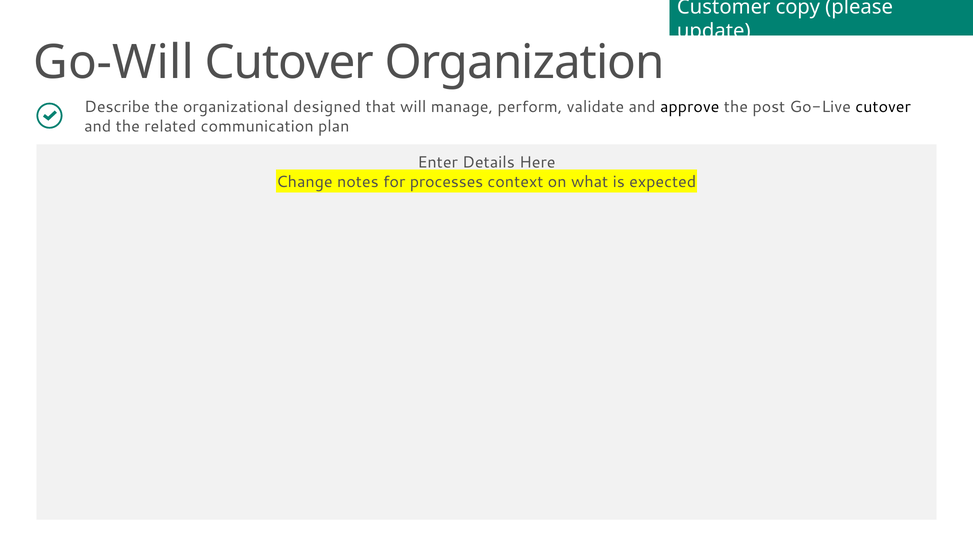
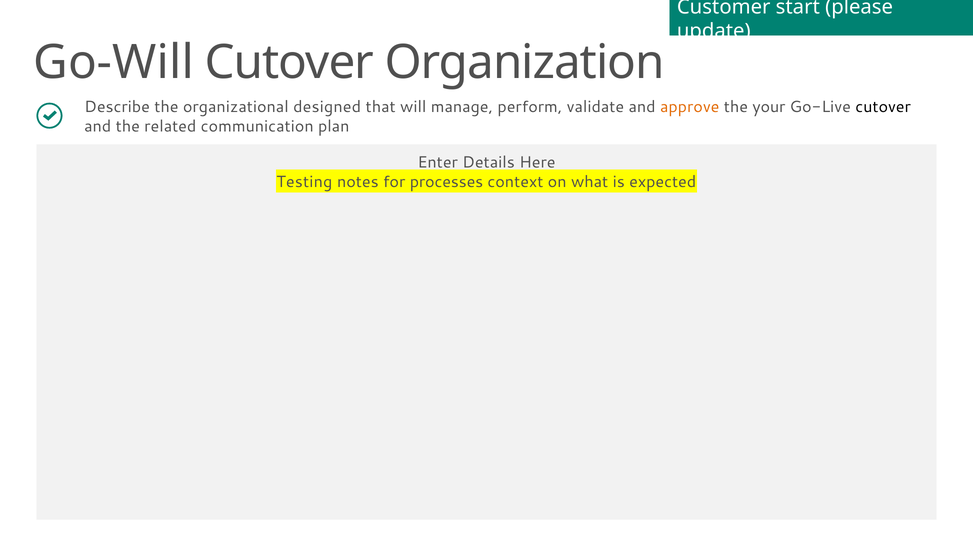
copy: copy -> start
approve colour: black -> orange
post: post -> your
Change: Change -> Testing
